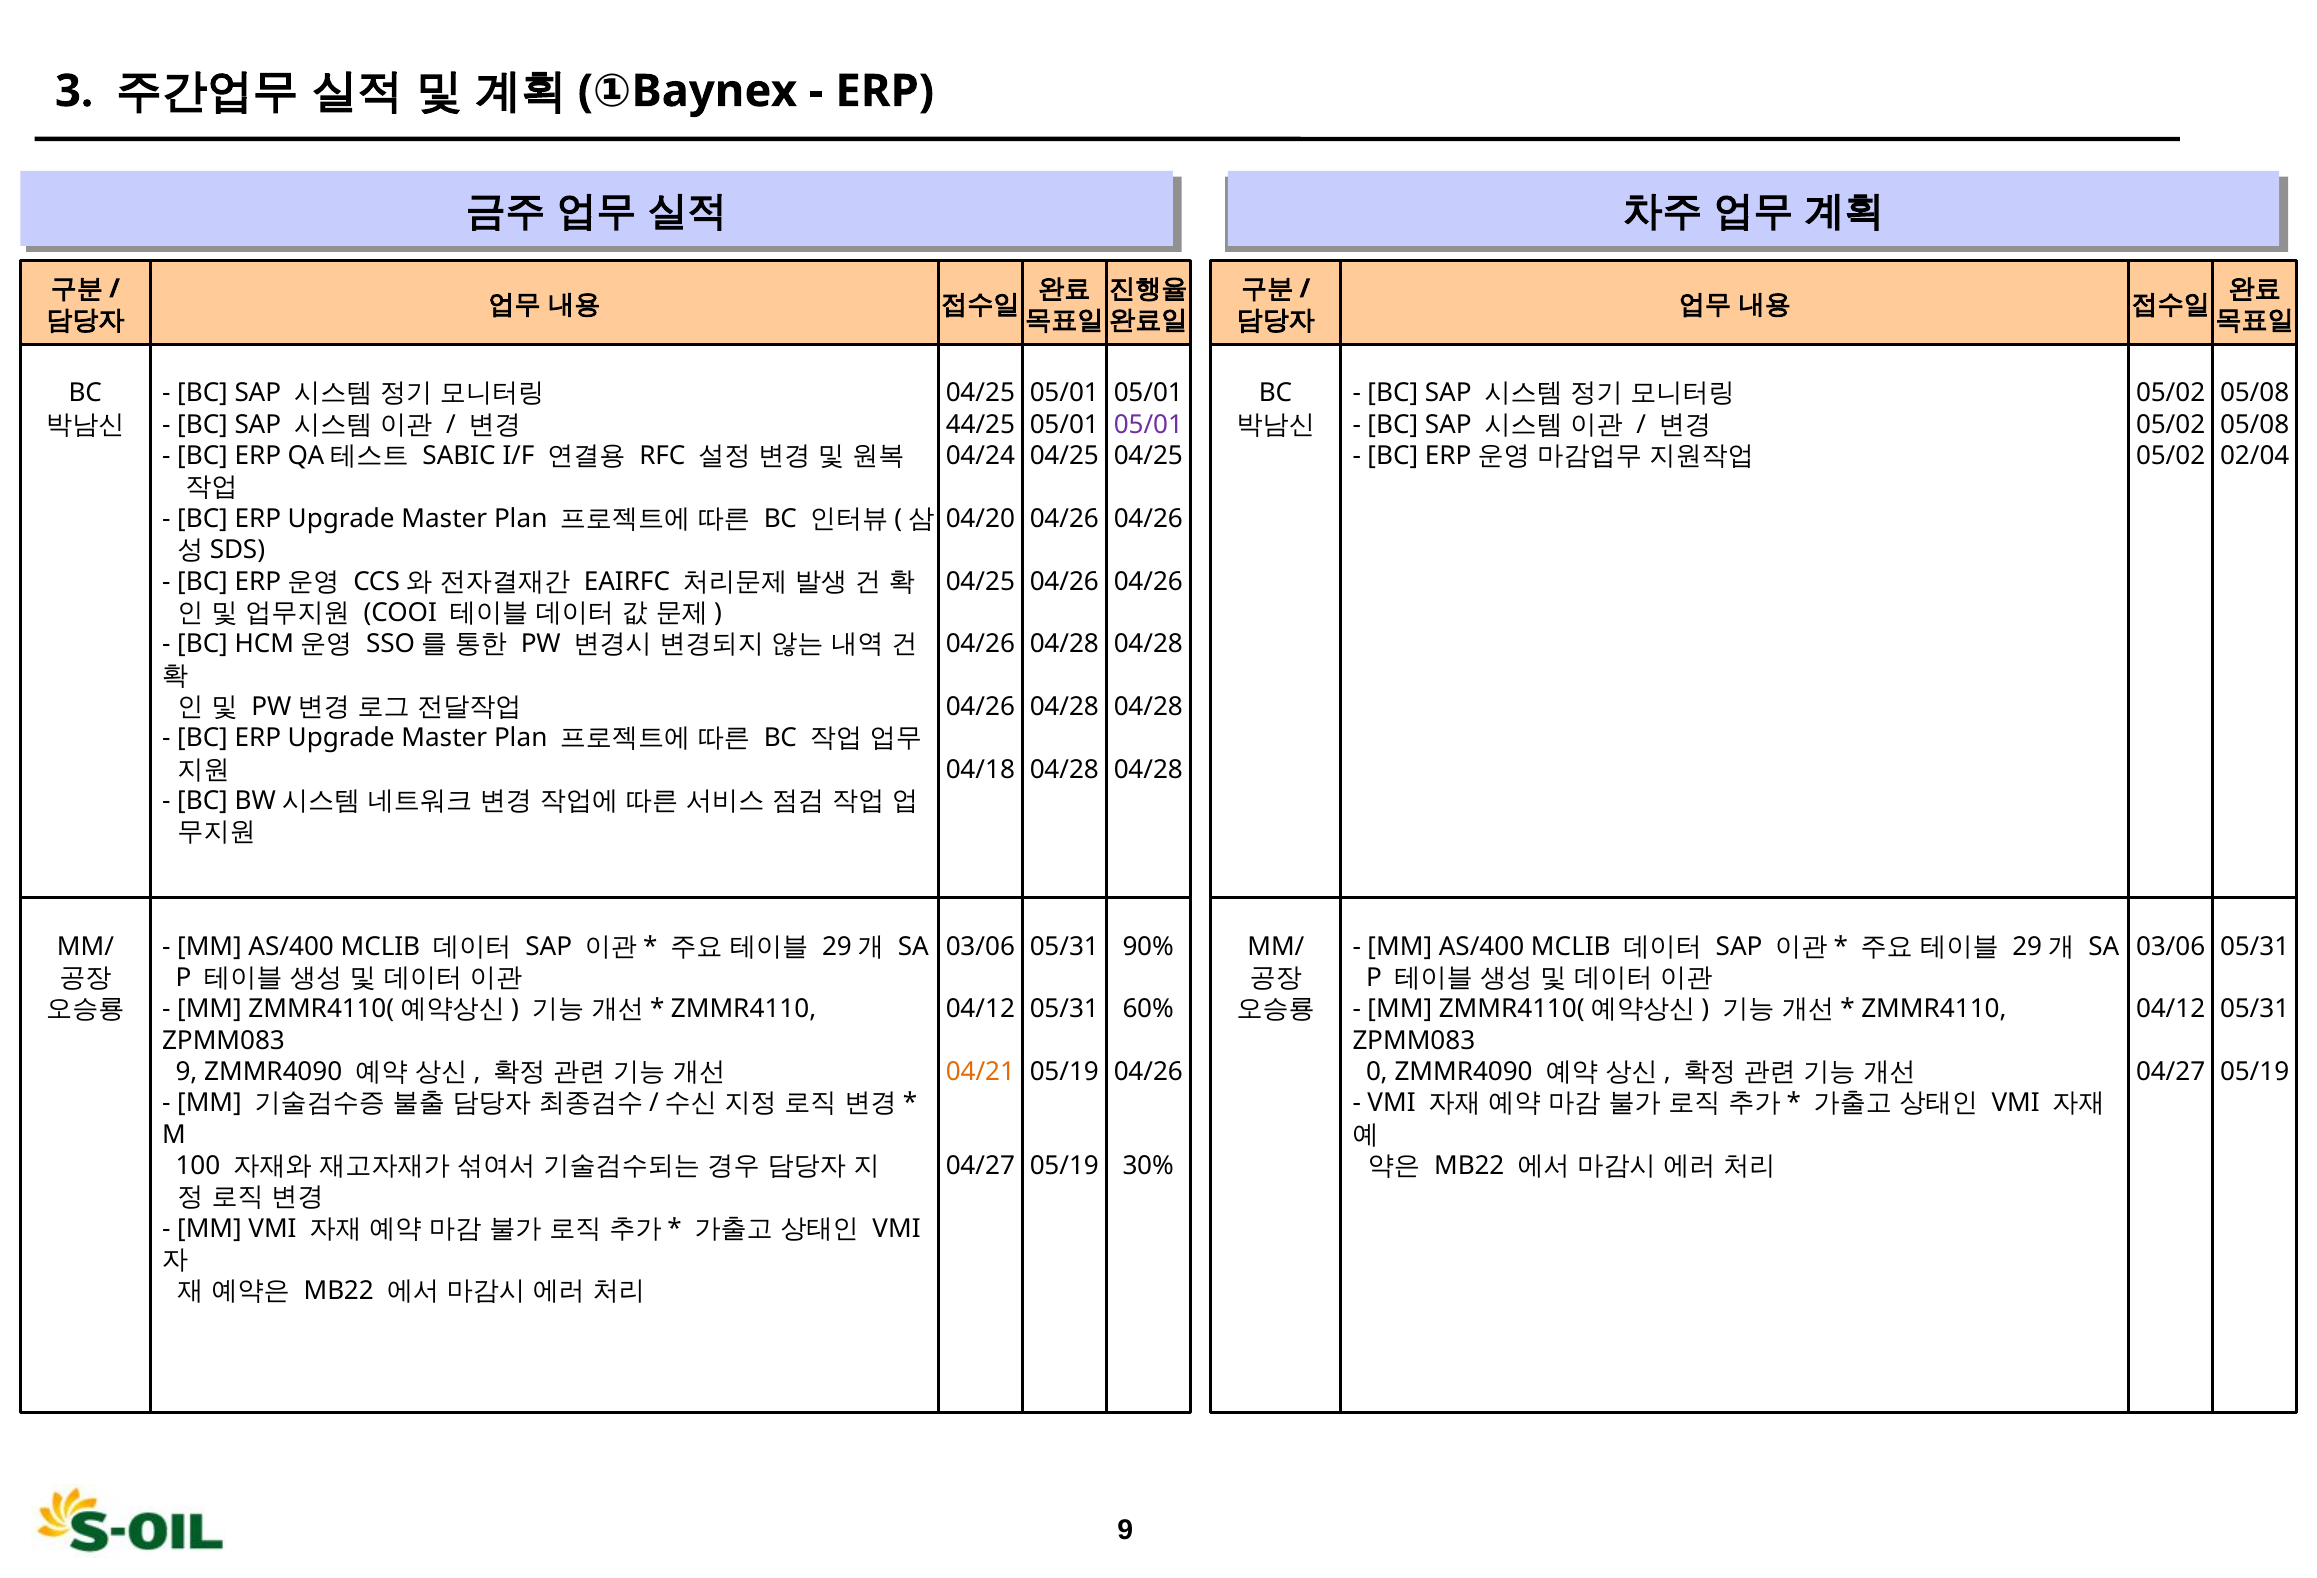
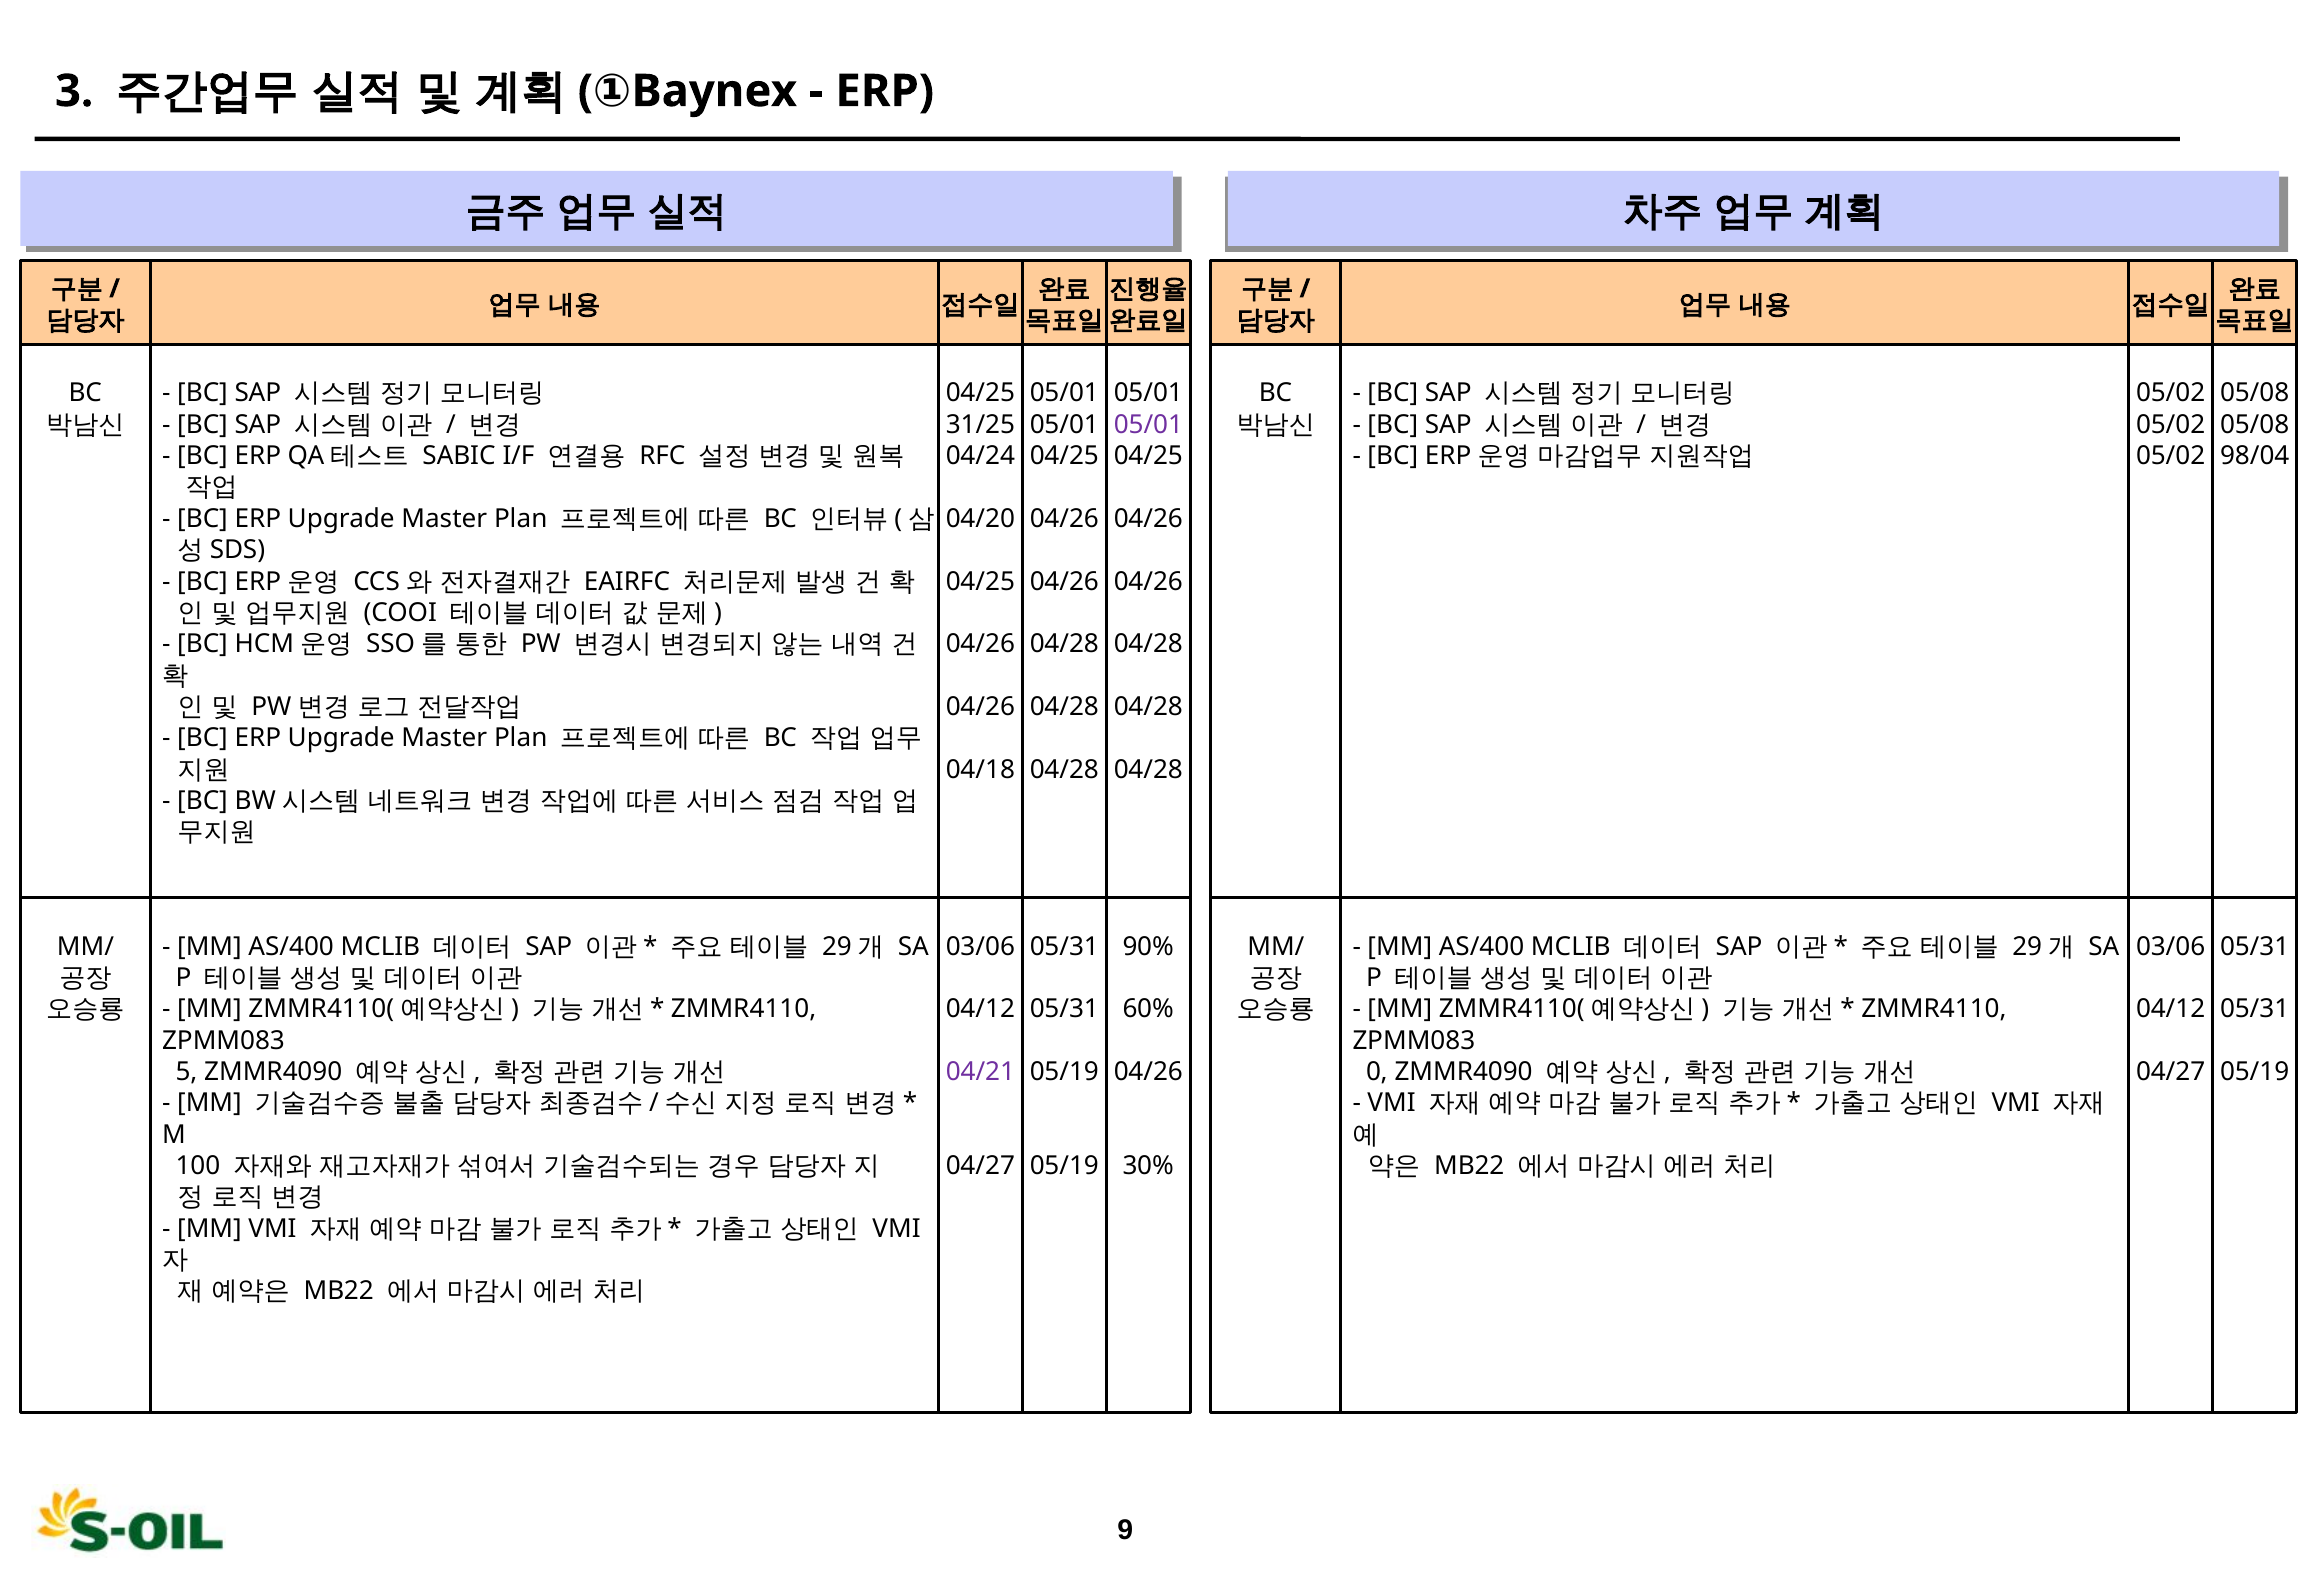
44/25: 44/25 -> 31/25
02/04: 02/04 -> 98/04
9 at (187, 1072): 9 -> 5
04/21 colour: orange -> purple
